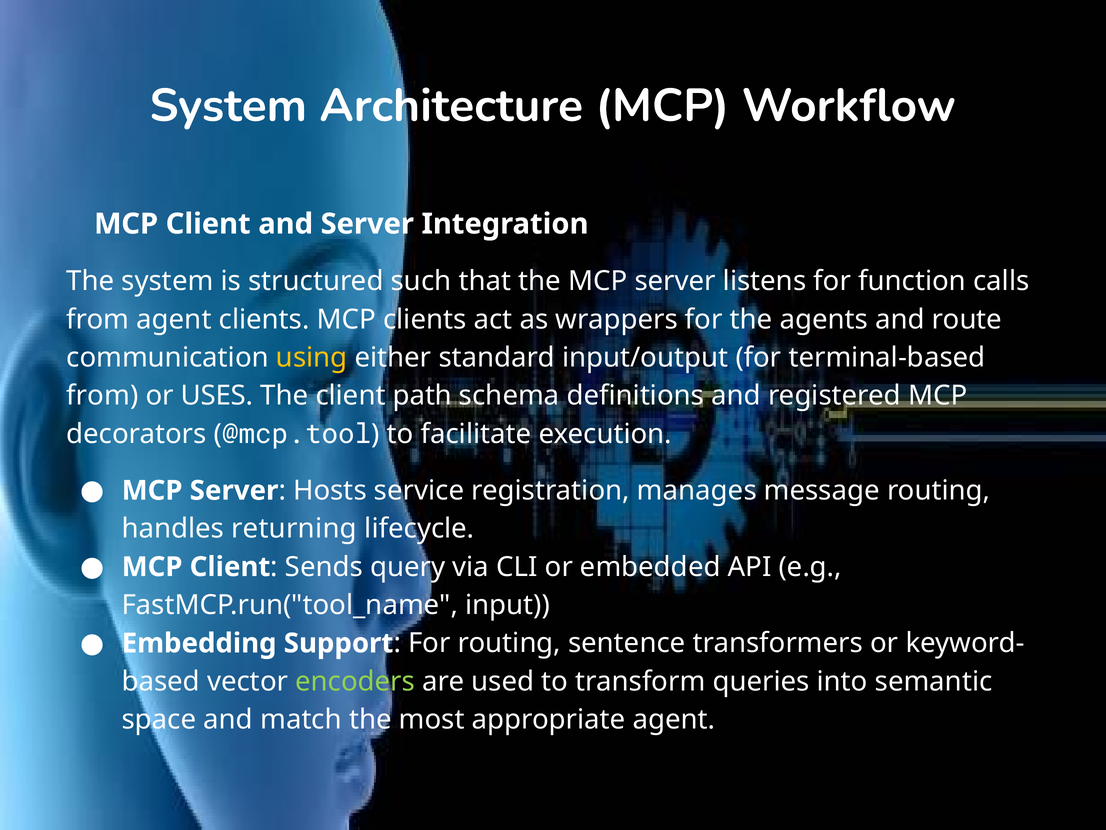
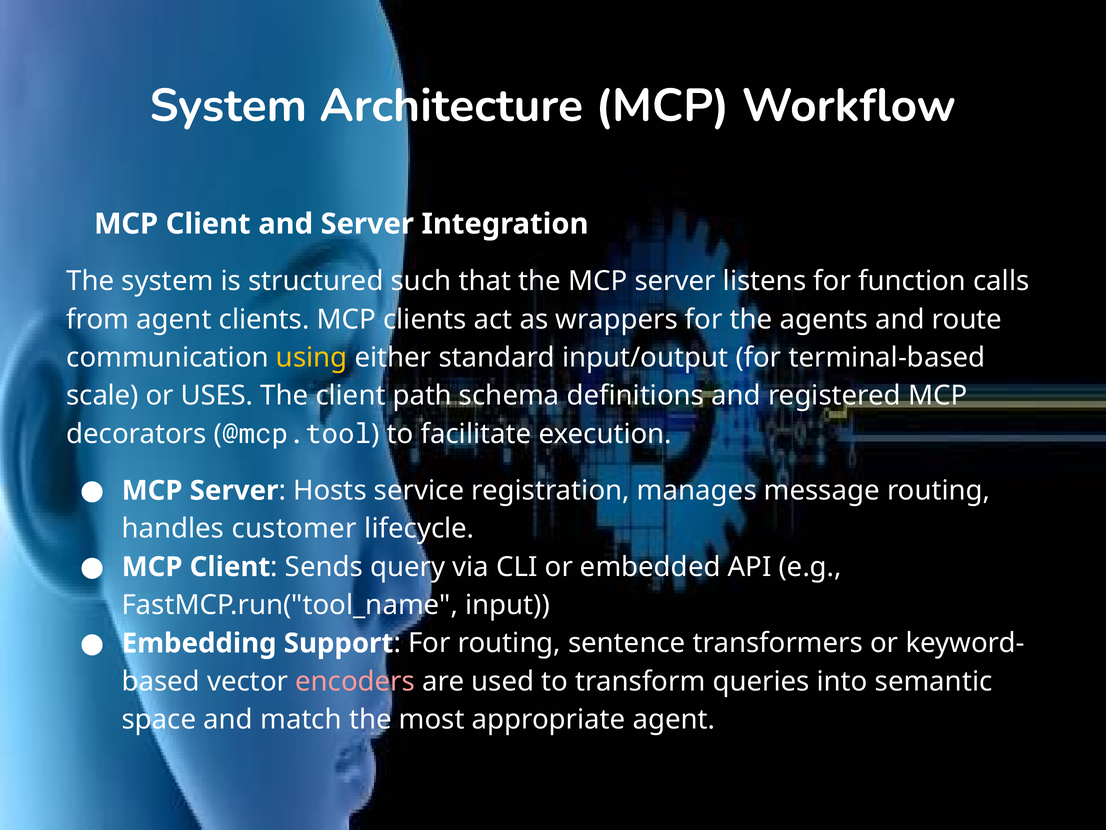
from at (102, 396): from -> scale
returning: returning -> customer
encoders colour: light green -> pink
